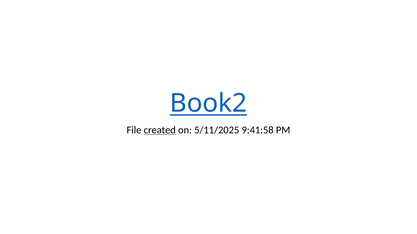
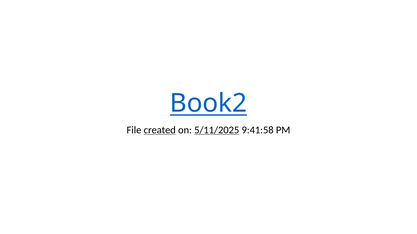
5/11/2025 underline: none -> present
